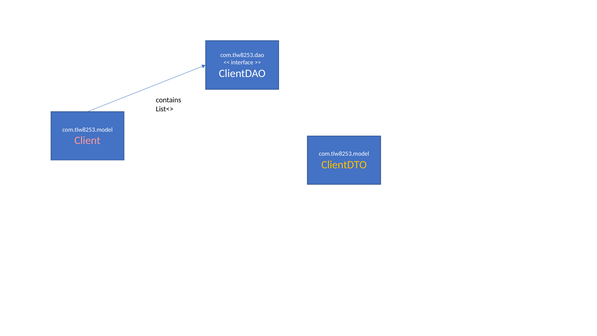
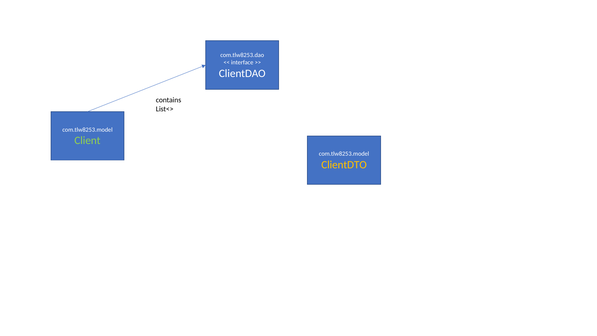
Client colour: pink -> light green
